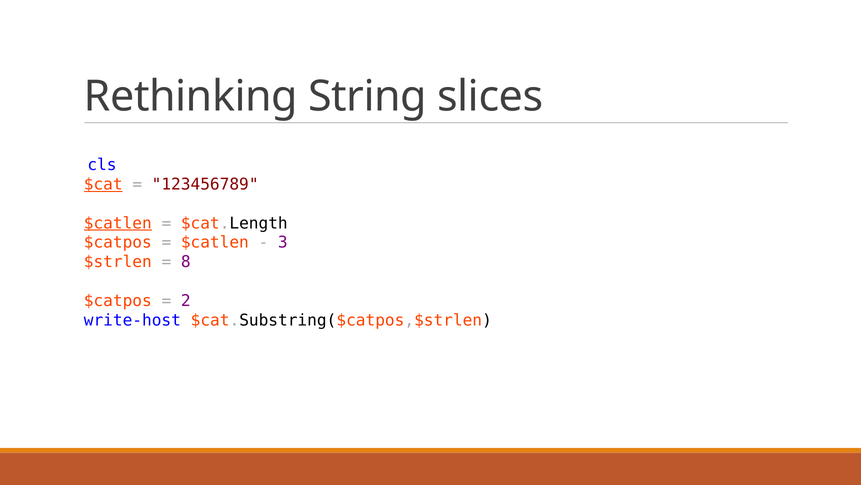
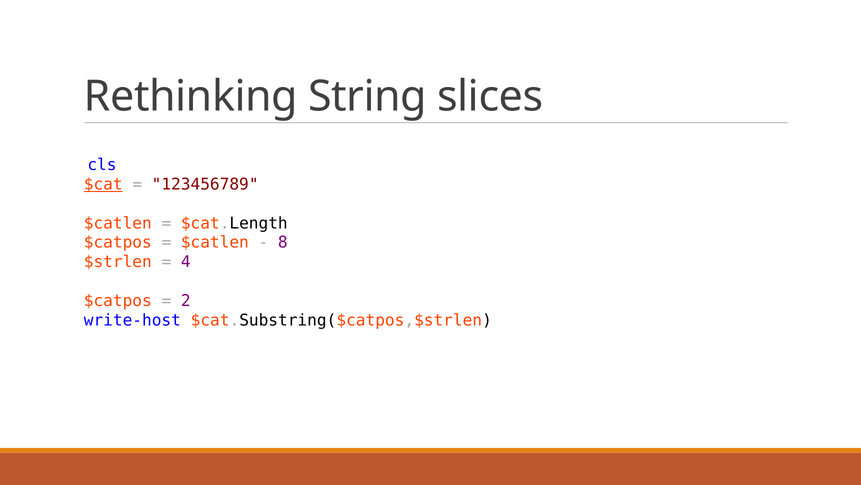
$catlen at (118, 223) underline: present -> none
3: 3 -> 8
8: 8 -> 4
